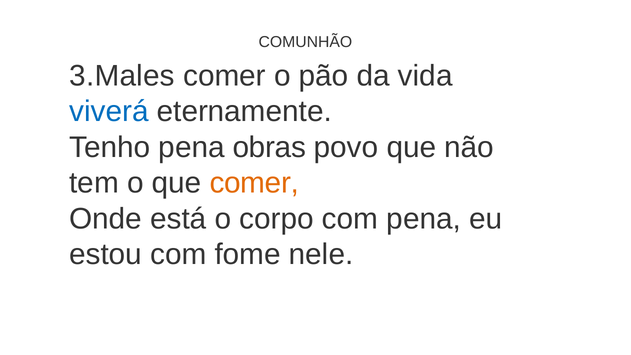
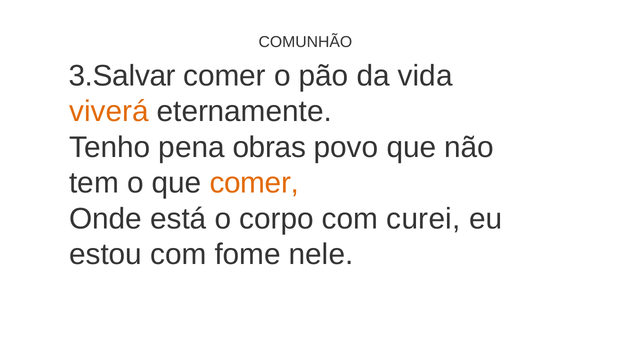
3.Males: 3.Males -> 3.Salvar
viverá colour: blue -> orange
com pena: pena -> curei
